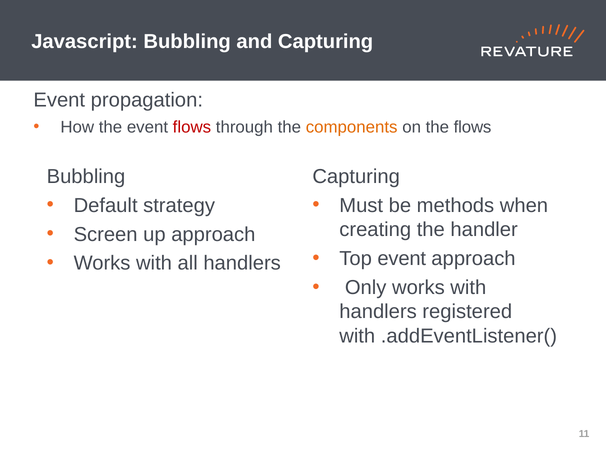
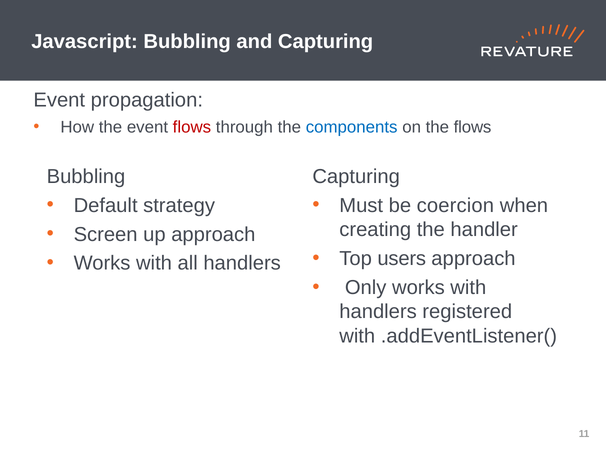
components colour: orange -> blue
methods: methods -> coercion
Top event: event -> users
